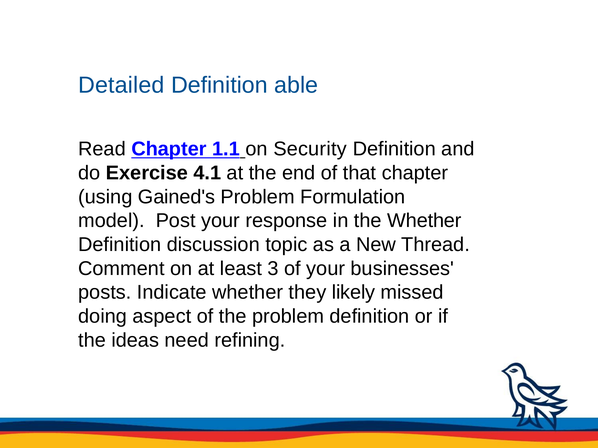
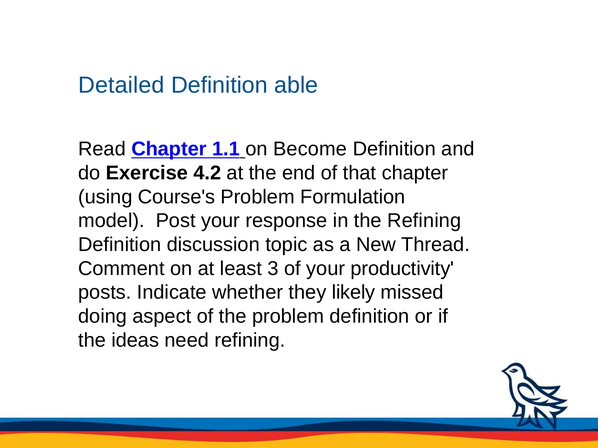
Security: Security -> Become
4.1: 4.1 -> 4.2
Gained's: Gained's -> Course's
the Whether: Whether -> Refining
businesses: businesses -> productivity
